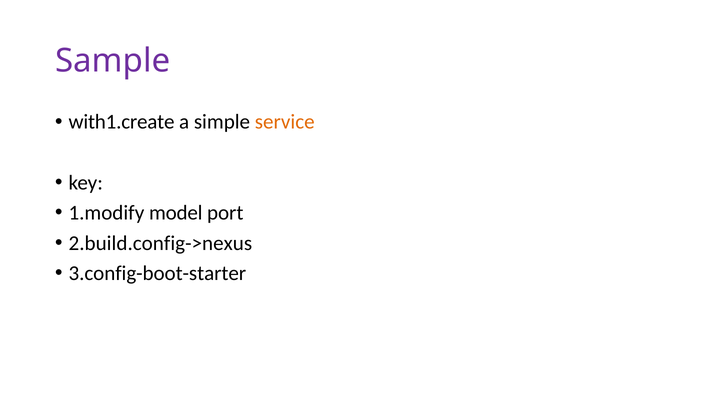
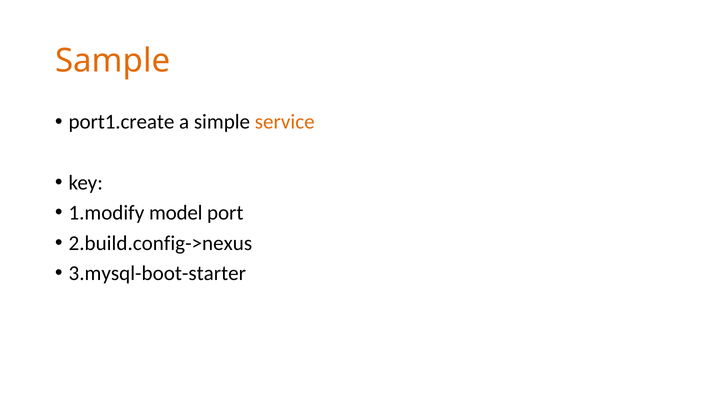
Sample colour: purple -> orange
with1.create: with1.create -> port1.create
3.config-boot-starter: 3.config-boot-starter -> 3.mysql-boot-starter
